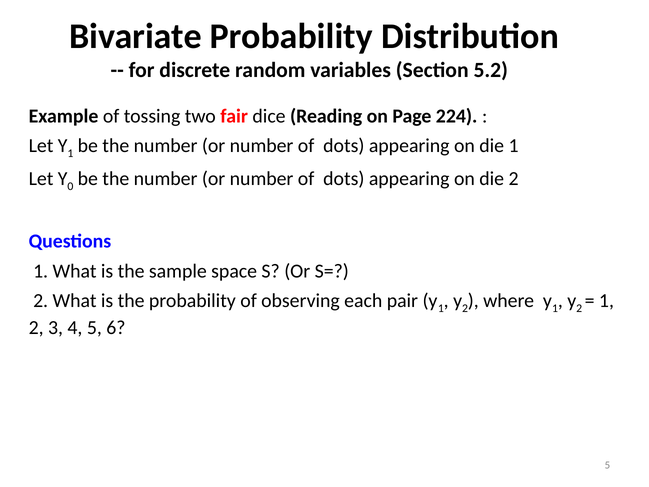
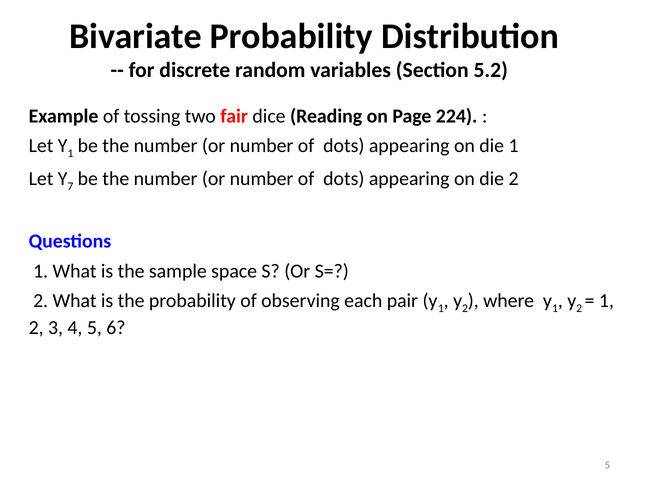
0: 0 -> 7
